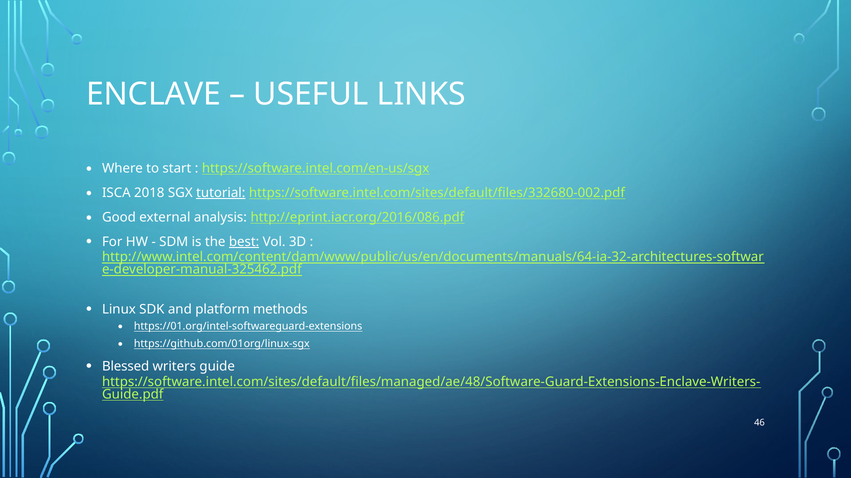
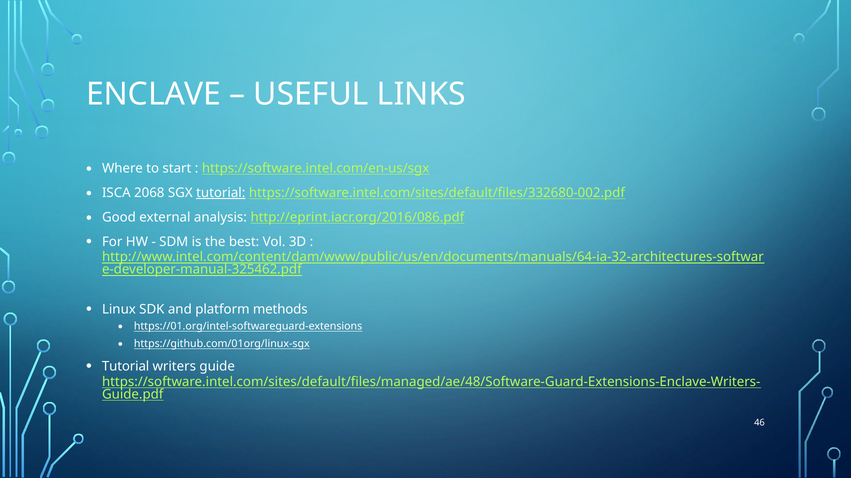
2018: 2018 -> 2068
best underline: present -> none
Blessed at (126, 367): Blessed -> Tutorial
